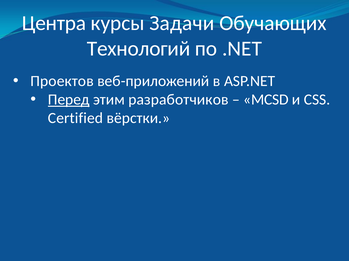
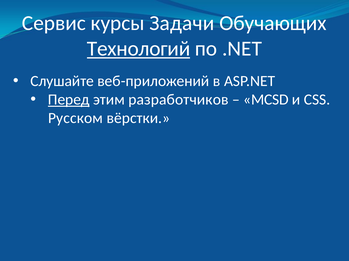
Центра: Центра -> Сервис
Технологий underline: none -> present
Проектов: Проектов -> Слушайте
Certified: Certified -> Русском
